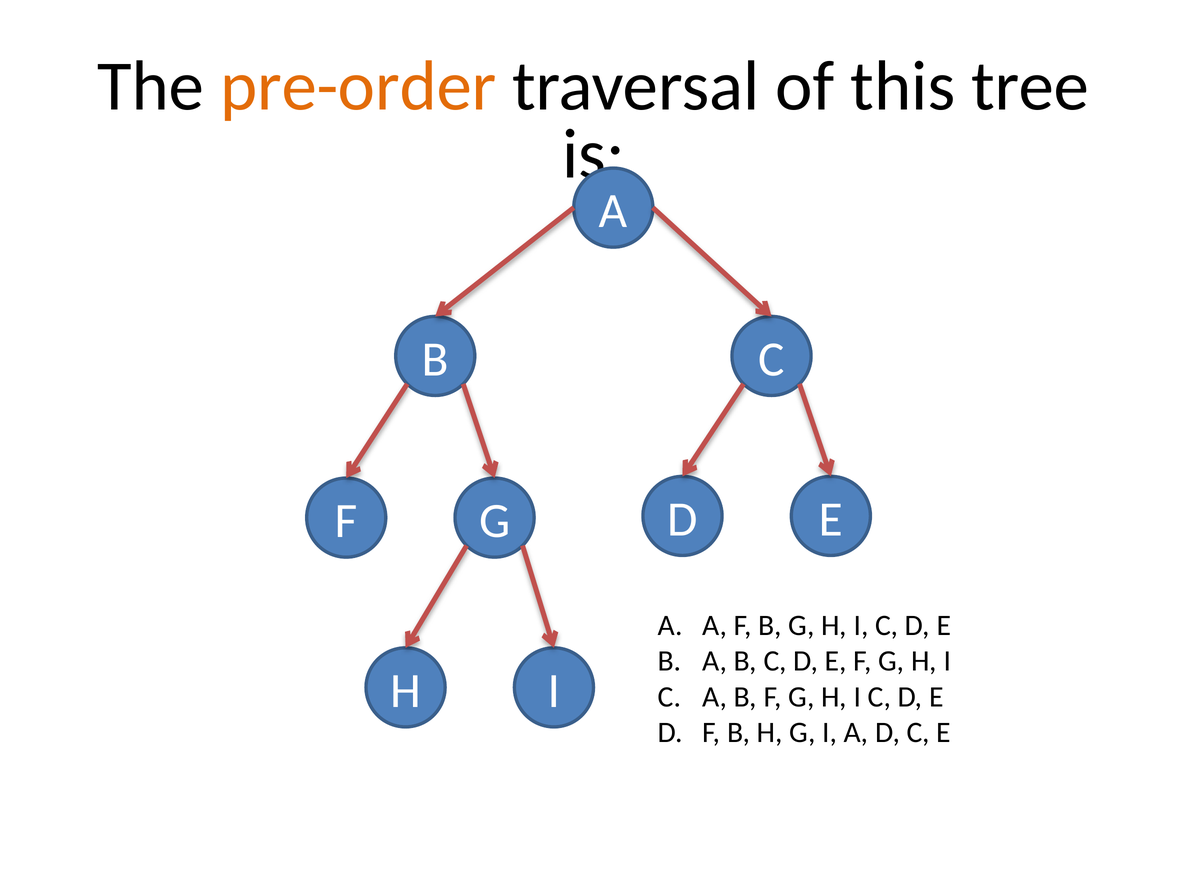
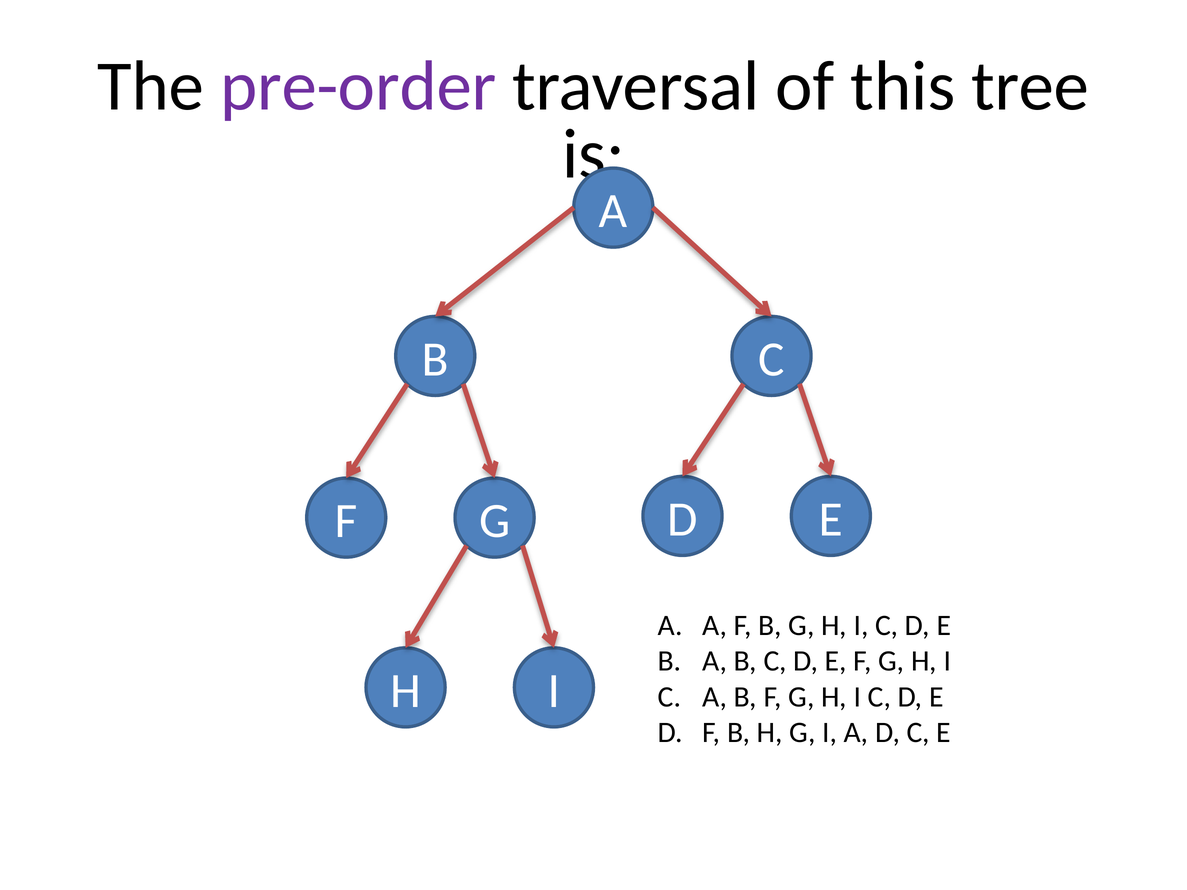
pre-order colour: orange -> purple
